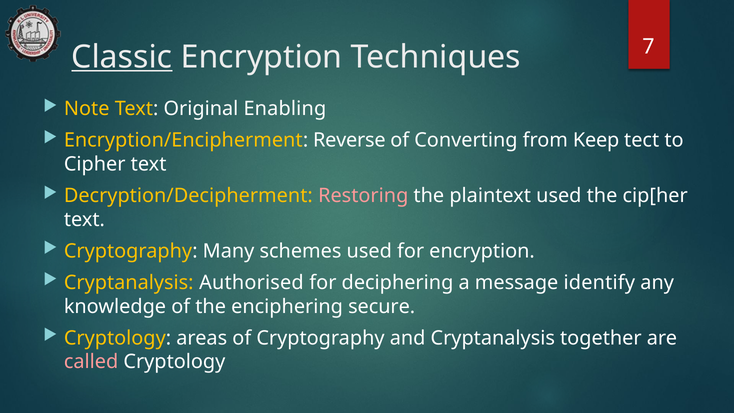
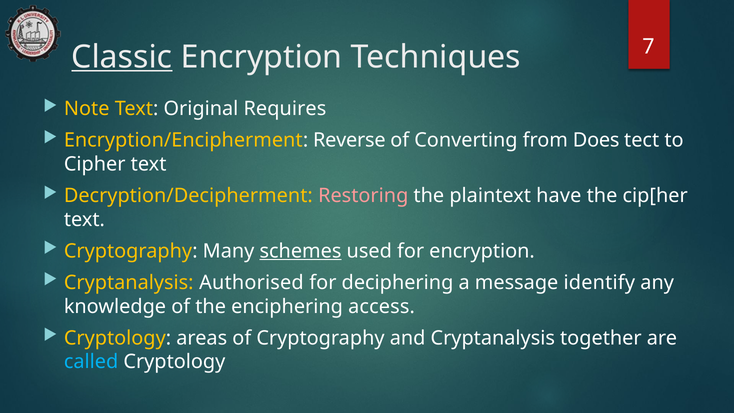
Enabling: Enabling -> Requires
Keep: Keep -> Does
plaintext used: used -> have
schemes underline: none -> present
secure: secure -> access
called colour: pink -> light blue
